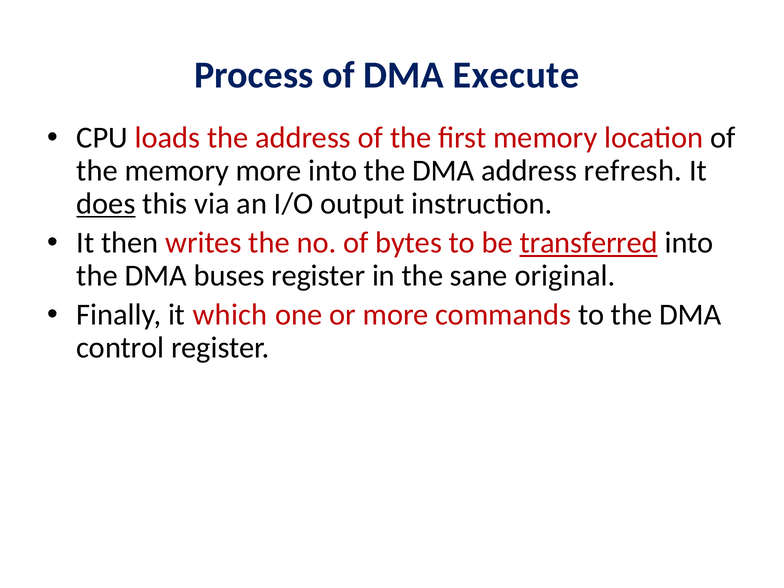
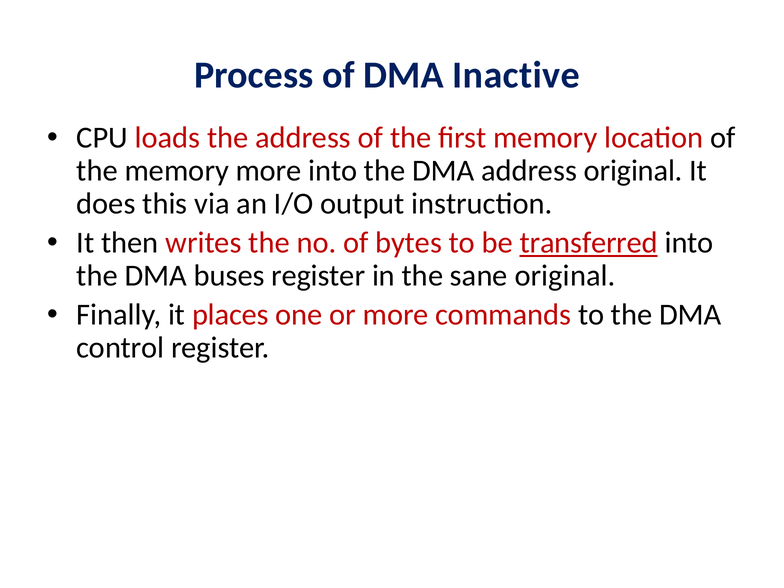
Execute: Execute -> Inactive
address refresh: refresh -> original
does underline: present -> none
which: which -> places
